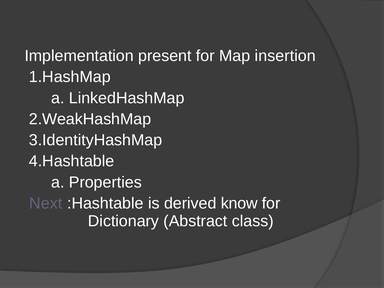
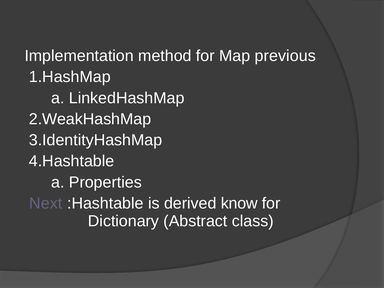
present: present -> method
insertion: insertion -> previous
